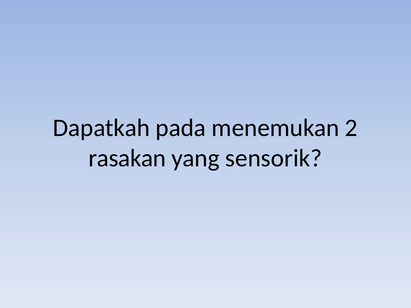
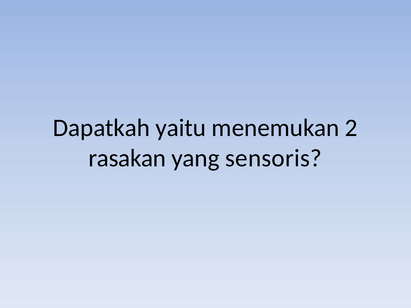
pada: pada -> yaitu
sensorik: sensorik -> sensoris
